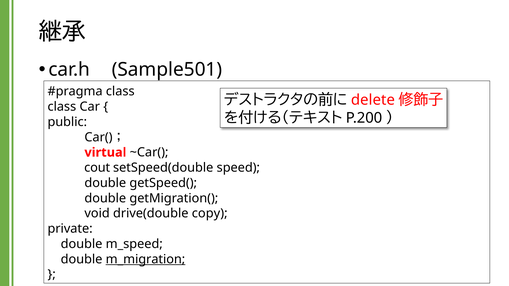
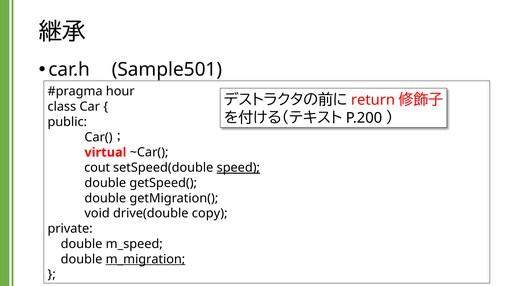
class at (120, 91): class -> hour
delete: delete -> return
speed underline: none -> present
